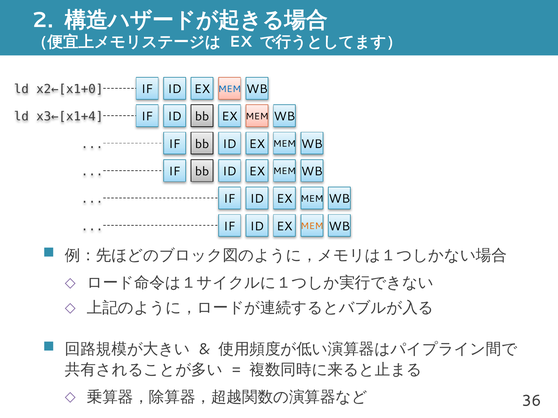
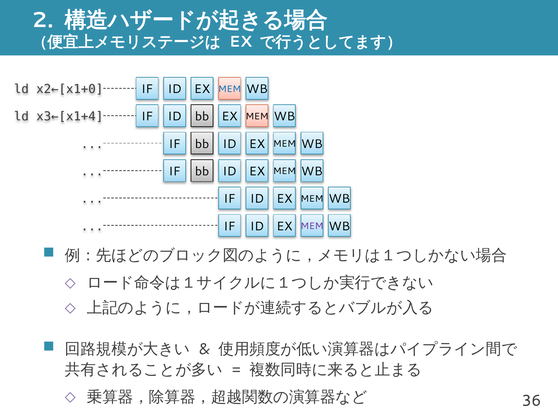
MEM at (312, 226) colour: orange -> purple
